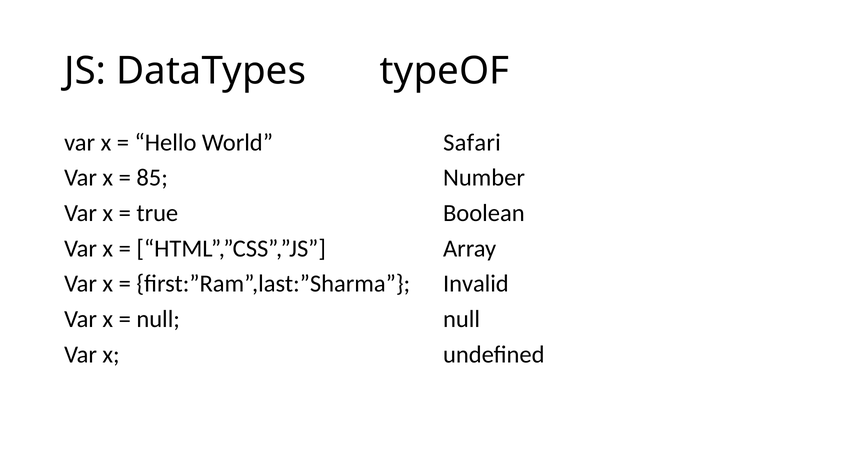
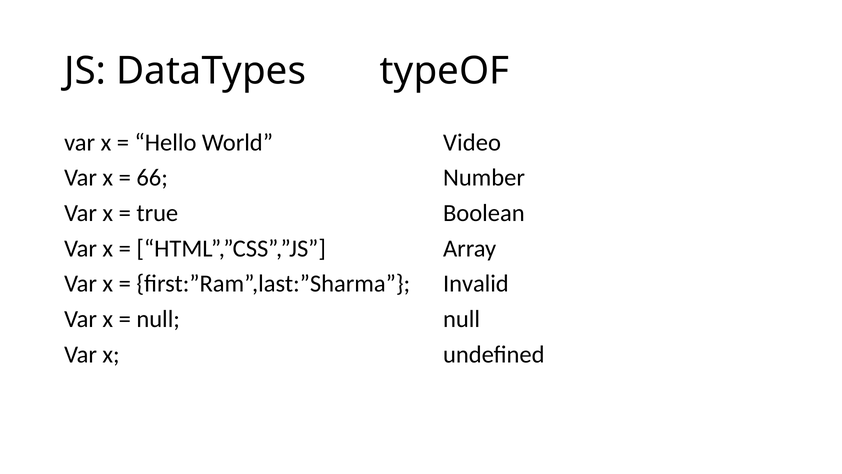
Safari: Safari -> Video
85: 85 -> 66
